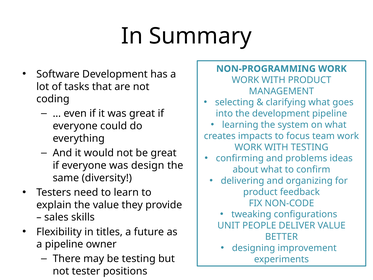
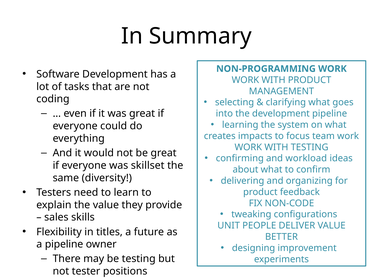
problems: problems -> workload
design: design -> skillset
